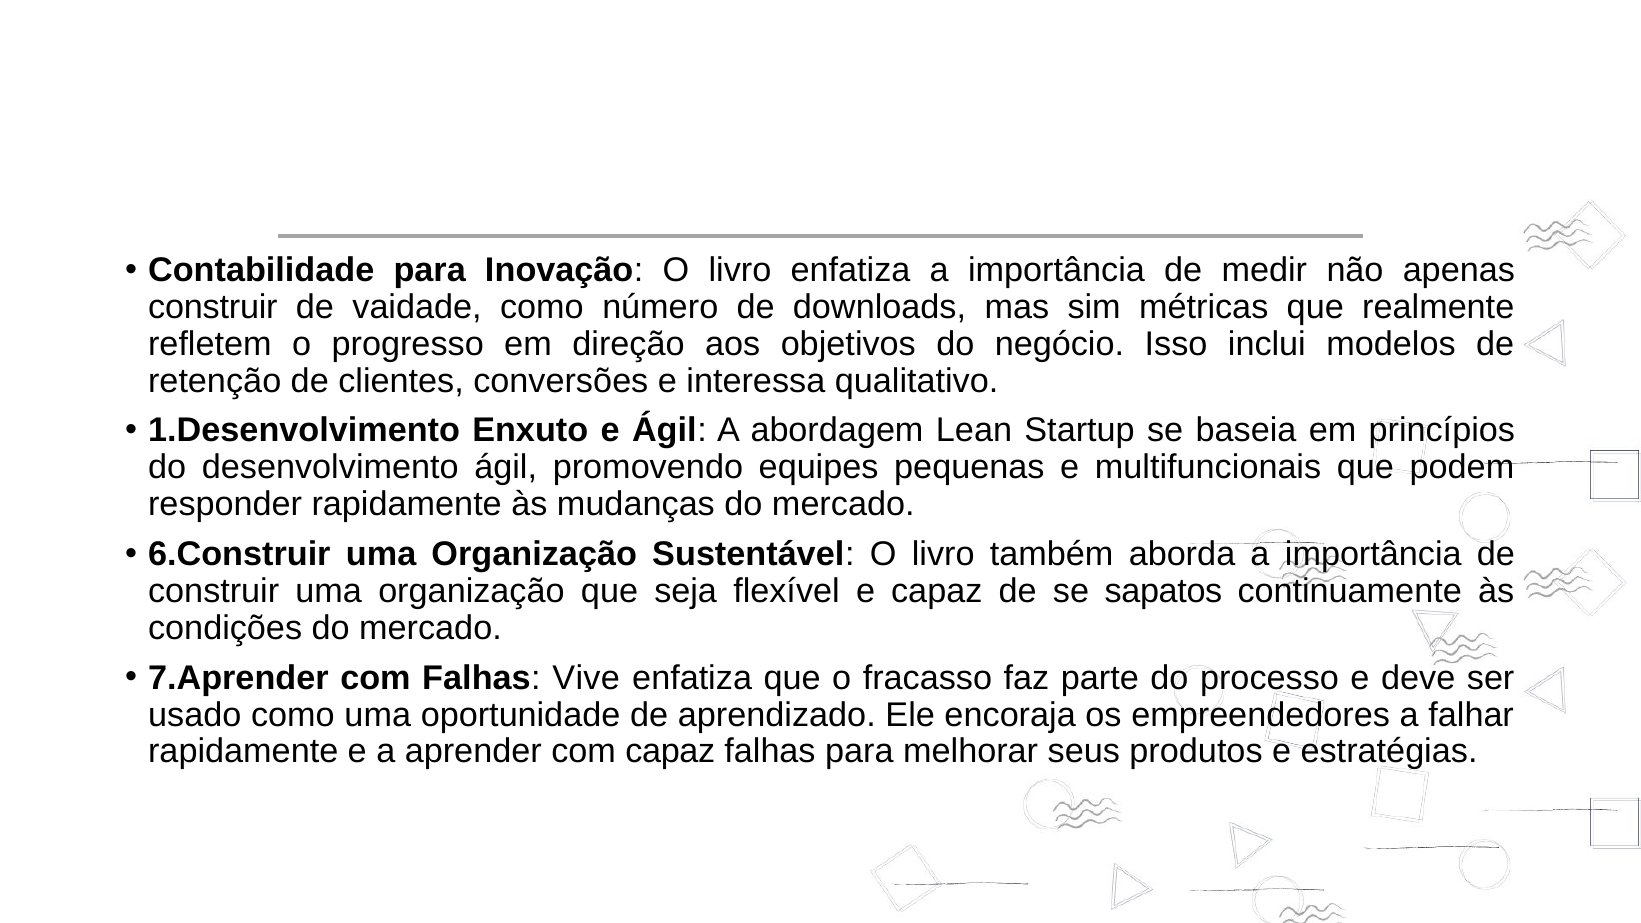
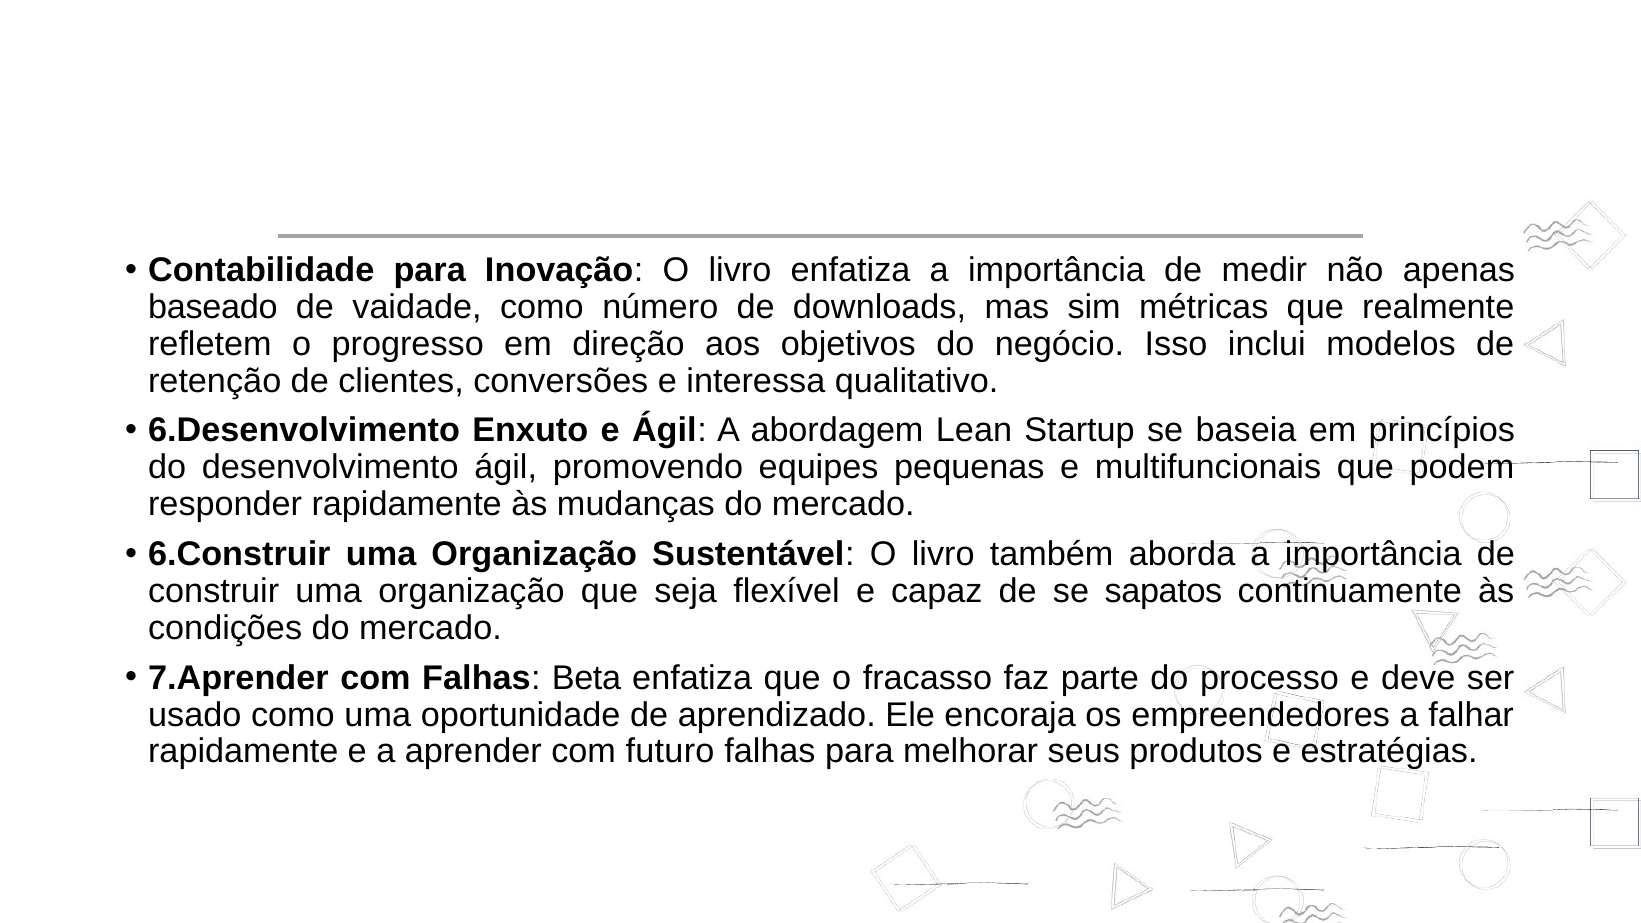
construir at (213, 307): construir -> baseado
1.Desenvolvimento: 1.Desenvolvimento -> 6.Desenvolvimento
Vive: Vive -> Beta
com capaz: capaz -> futuro
